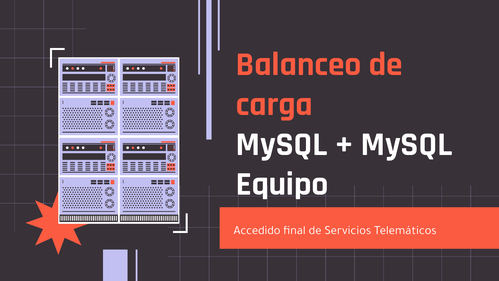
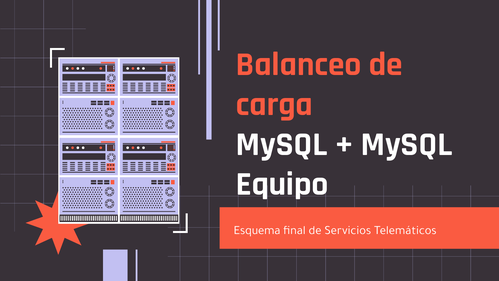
Accedido: Accedido -> Esquema
